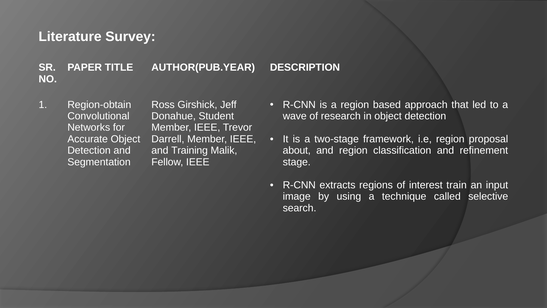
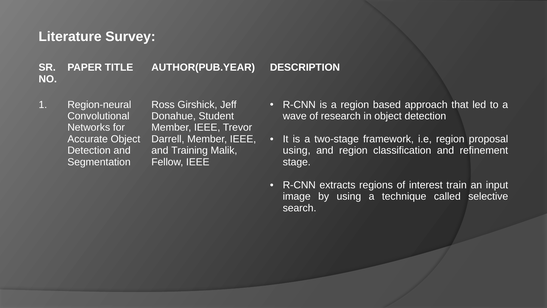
Region-obtain: Region-obtain -> Region-neural
about at (297, 150): about -> using
